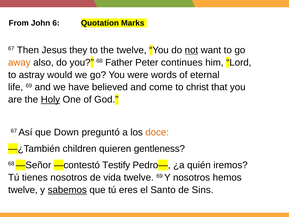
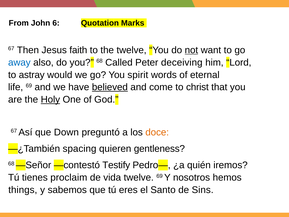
they: they -> faith
away colour: orange -> blue
Father: Father -> Called
continues: continues -> deceiving
were: were -> spirit
believed underline: none -> present
children: children -> spacing
tienes nosotros: nosotros -> proclaim
twelve at (23, 190): twelve -> things
sabemos underline: present -> none
